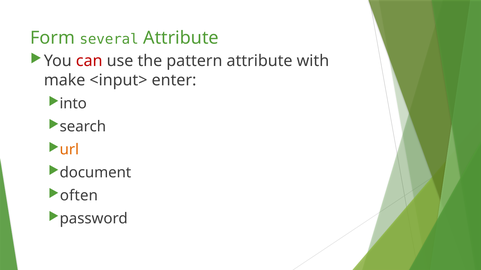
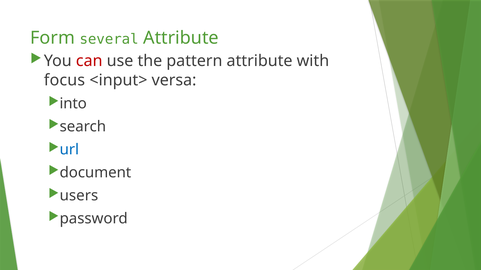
make: make -> focus
enter: enter -> versa
url colour: orange -> blue
often: often -> users
